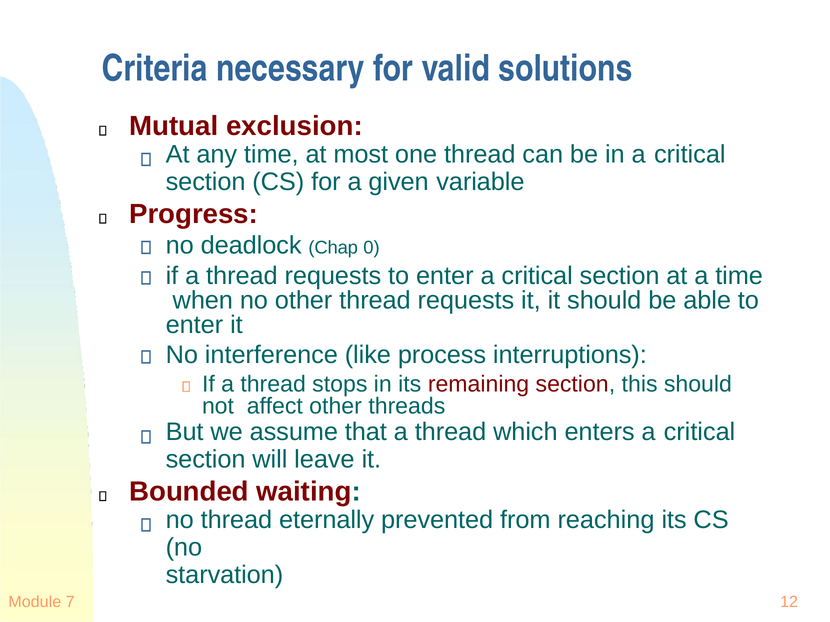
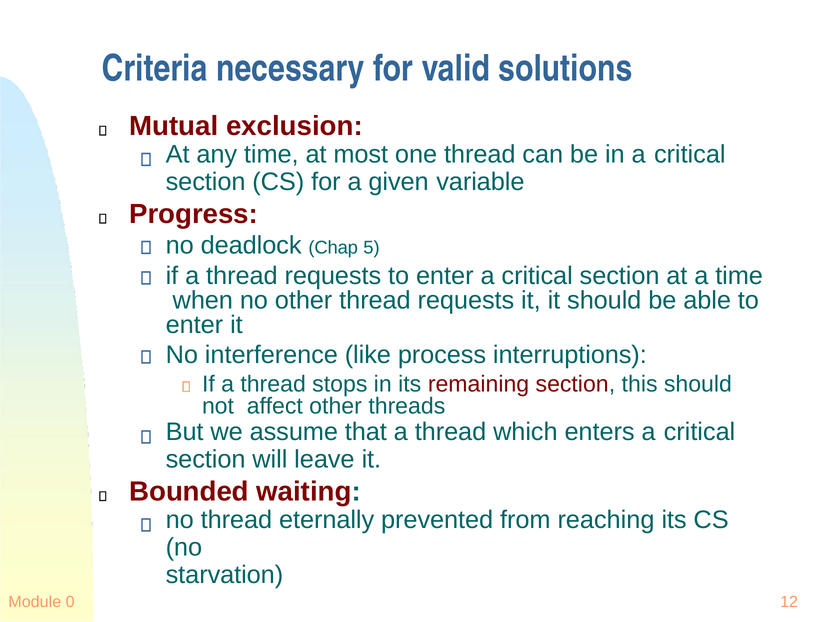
0: 0 -> 5
7: 7 -> 0
